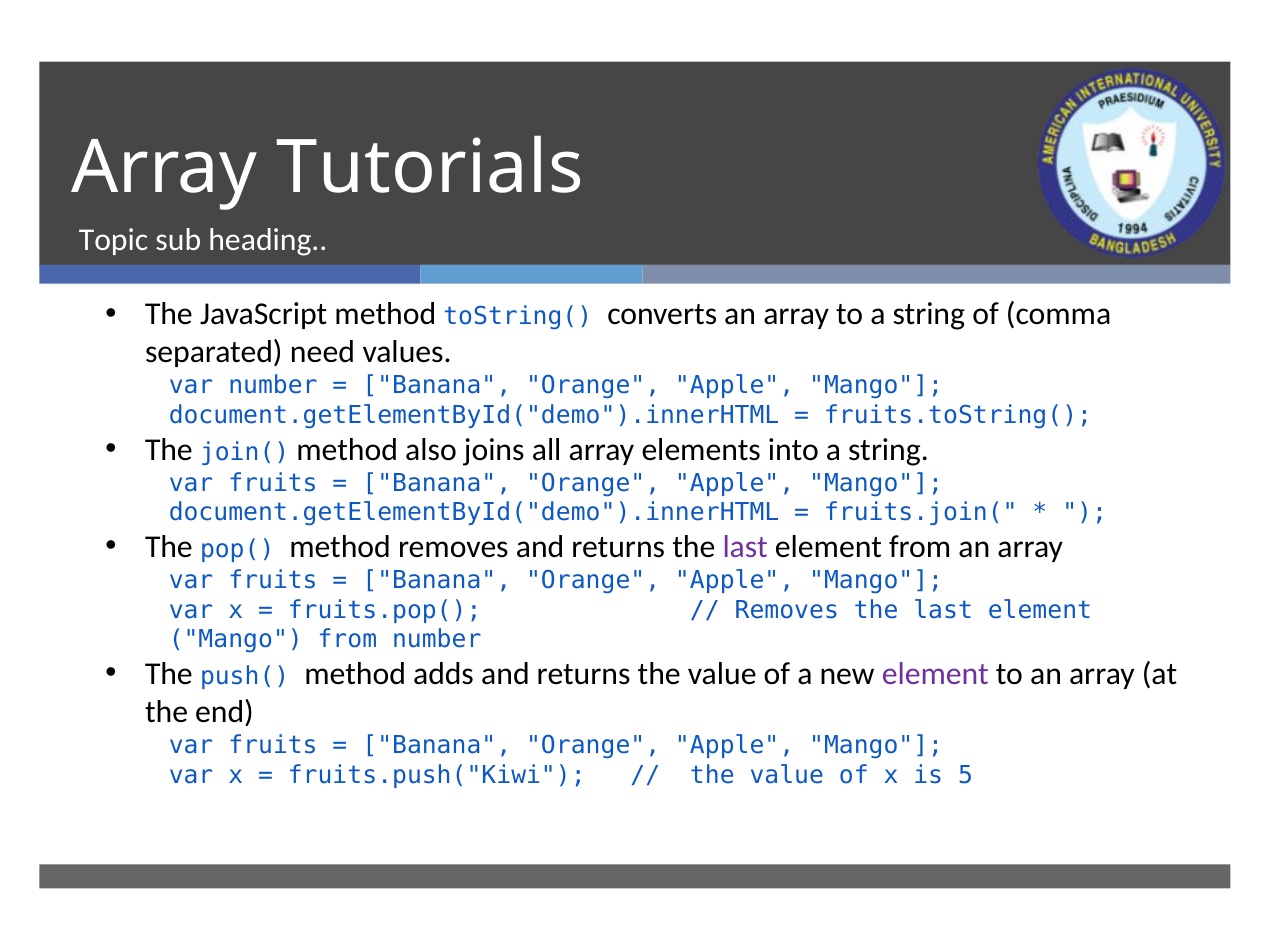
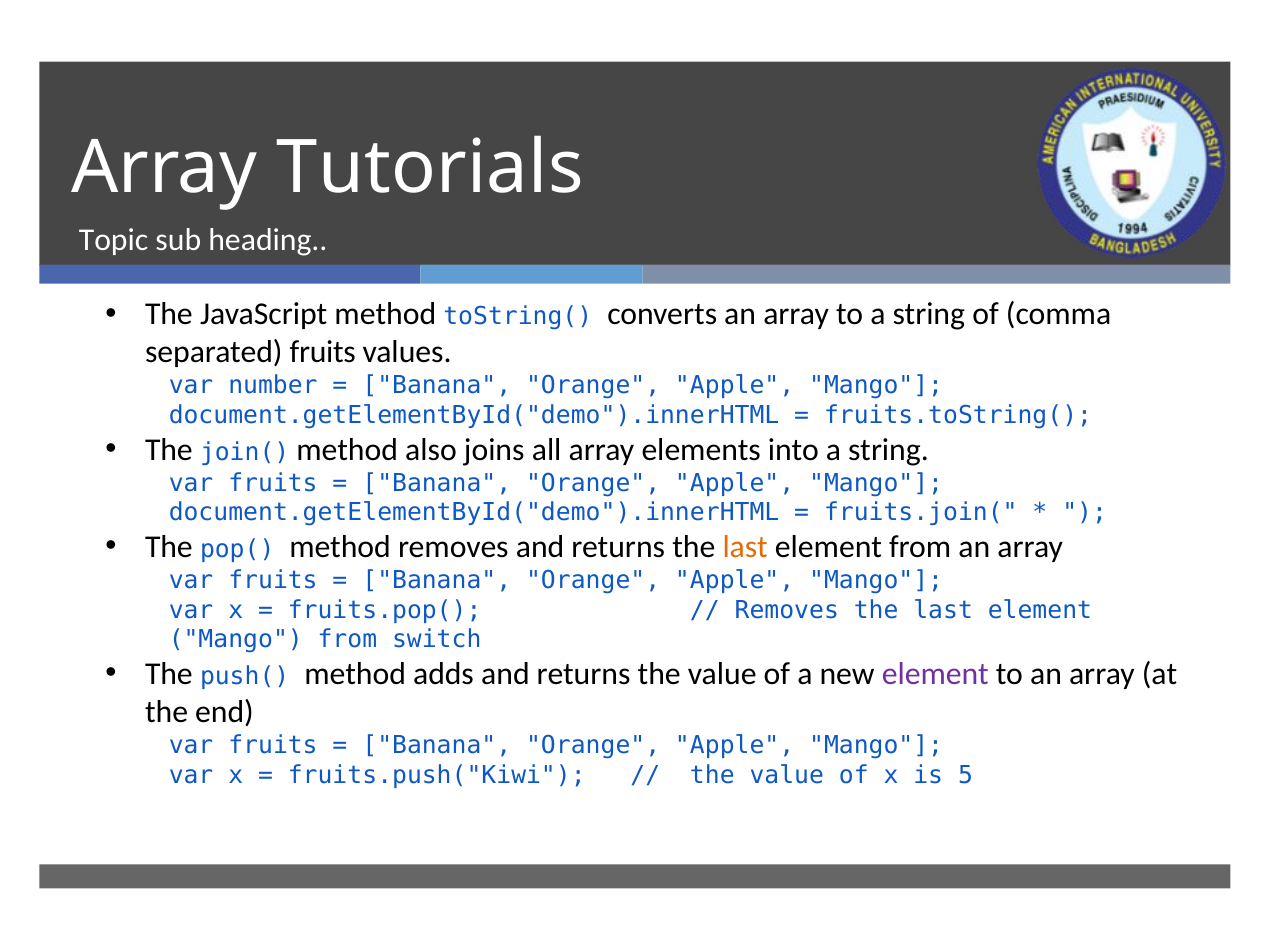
separated need: need -> fruits
last at (745, 547) colour: purple -> orange
from number: number -> switch
